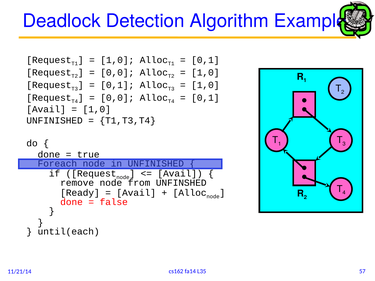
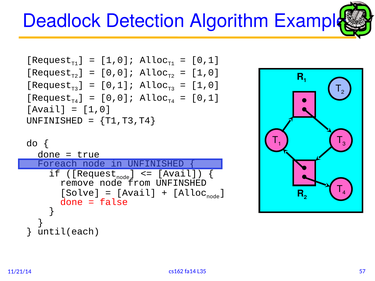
Ready: Ready -> Solve
